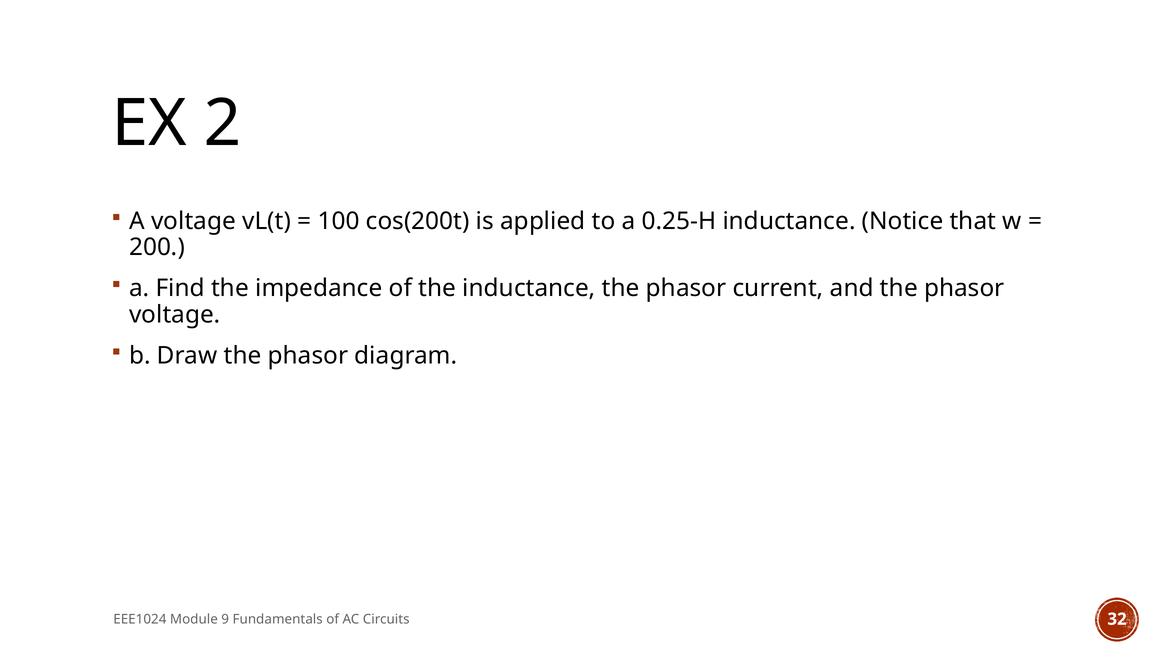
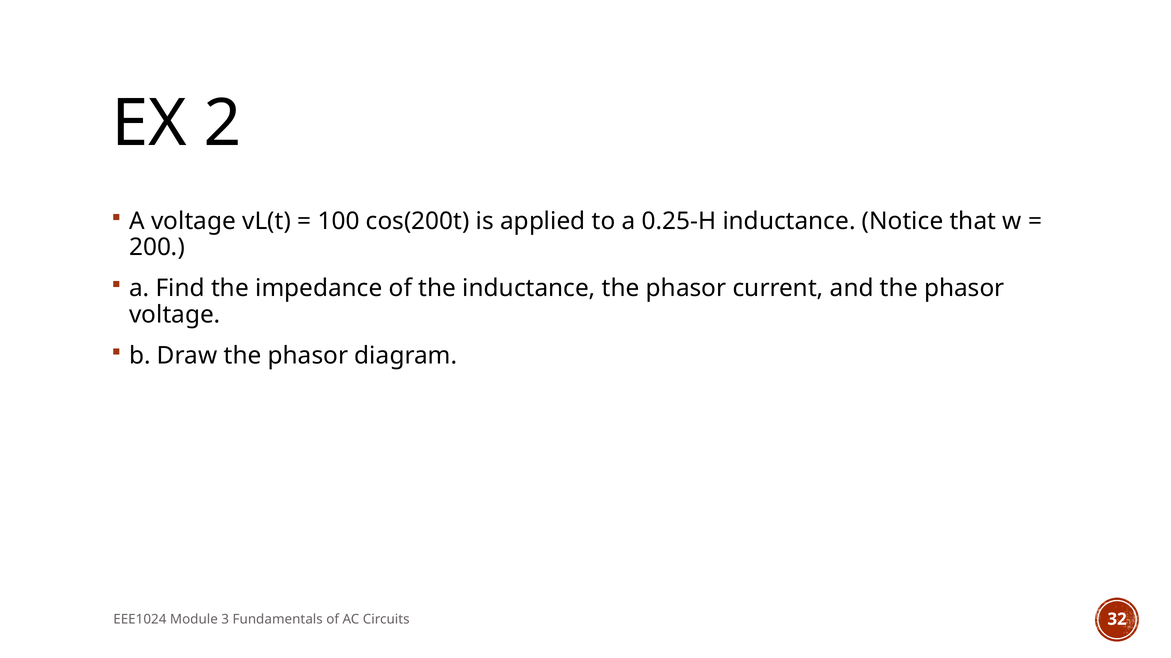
9: 9 -> 3
